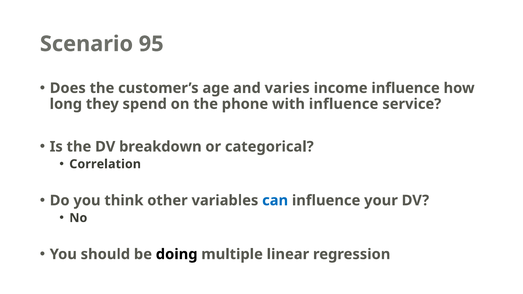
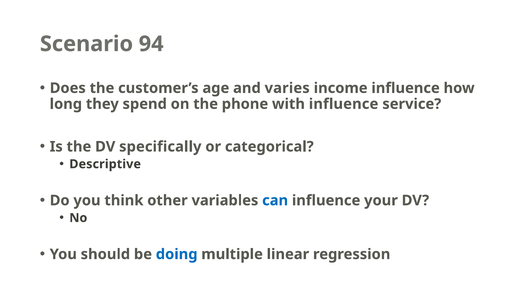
95: 95 -> 94
breakdown: breakdown -> specifically
Correlation: Correlation -> Descriptive
doing colour: black -> blue
